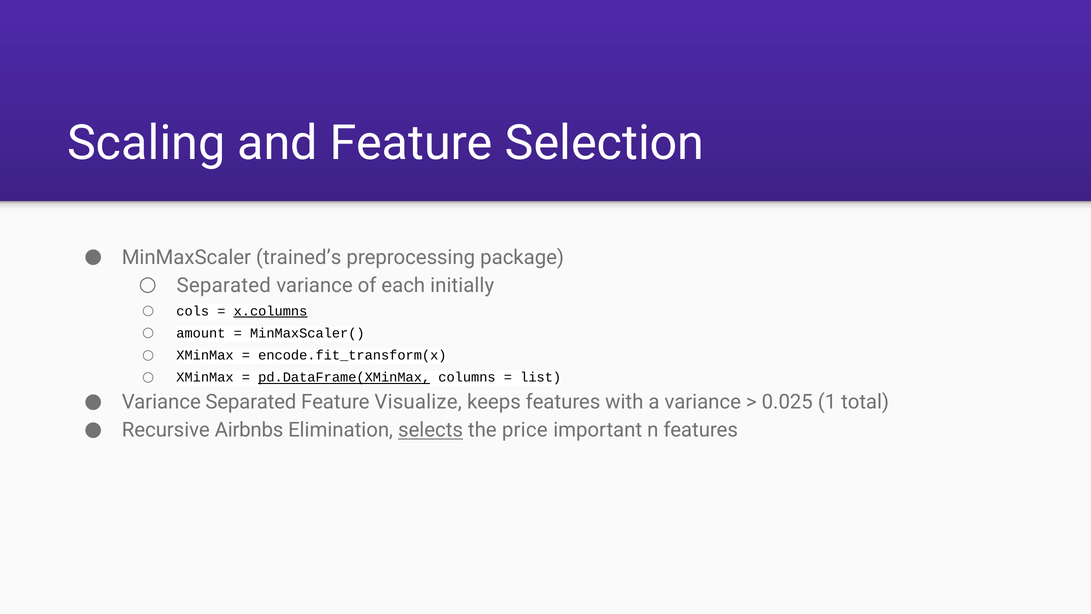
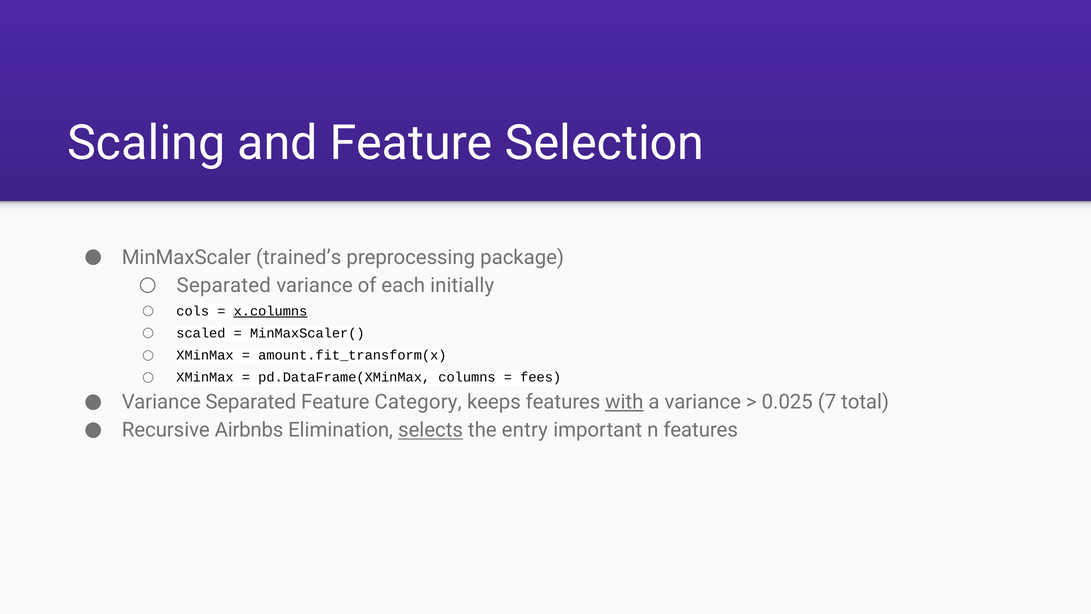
amount: amount -> scaled
encode.fit_transform(x: encode.fit_transform(x -> amount.fit_transform(x
pd.DataFrame(XMinMax underline: present -> none
list: list -> fees
Visualize: Visualize -> Category
with underline: none -> present
1: 1 -> 7
price: price -> entry
